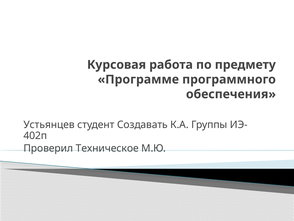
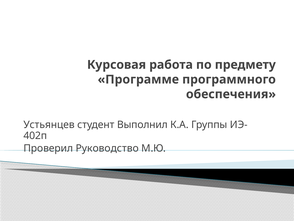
Создавать: Создавать -> Выполнил
Техническое: Техническое -> Руководство
